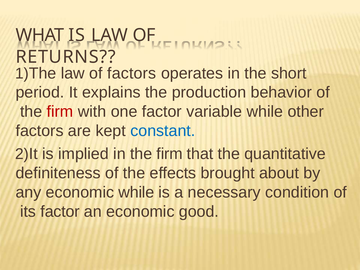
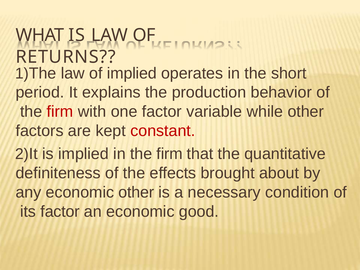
of factors: factors -> implied
constant colour: blue -> red
economic while: while -> other
